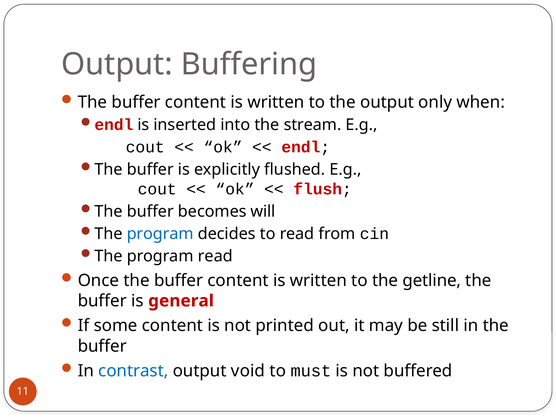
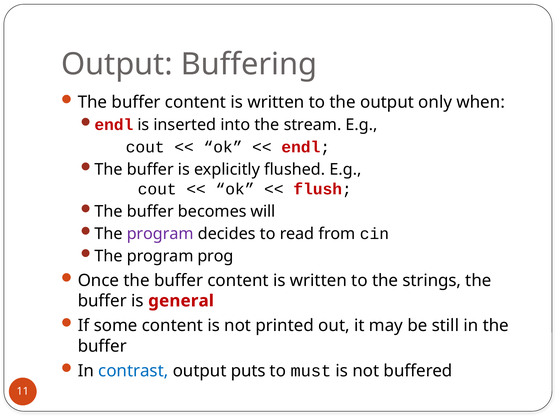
program at (160, 234) colour: blue -> purple
program read: read -> prog
getline: getline -> strings
void: void -> puts
